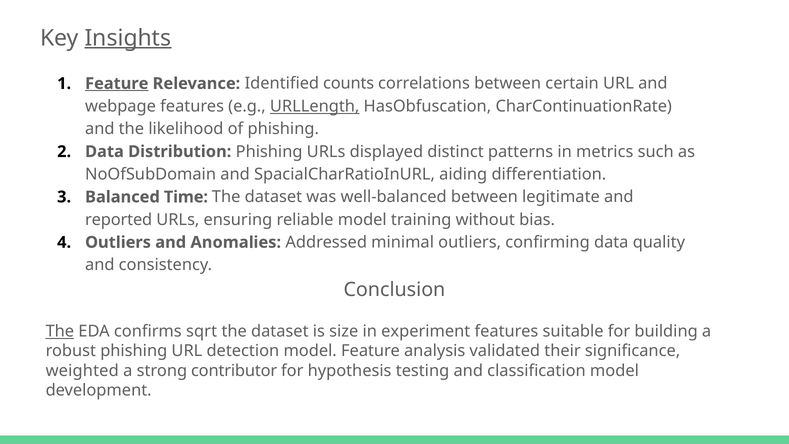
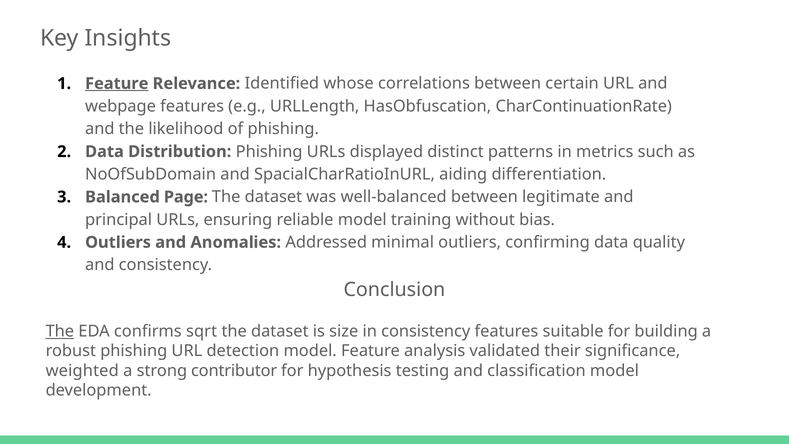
Insights underline: present -> none
counts: counts -> whose
URLLength underline: present -> none
Time: Time -> Page
reported: reported -> principal
in experiment: experiment -> consistency
